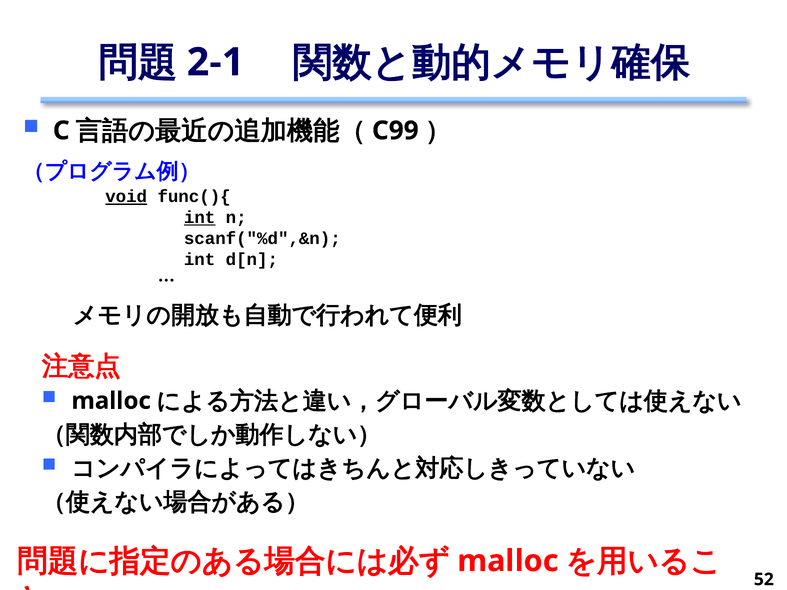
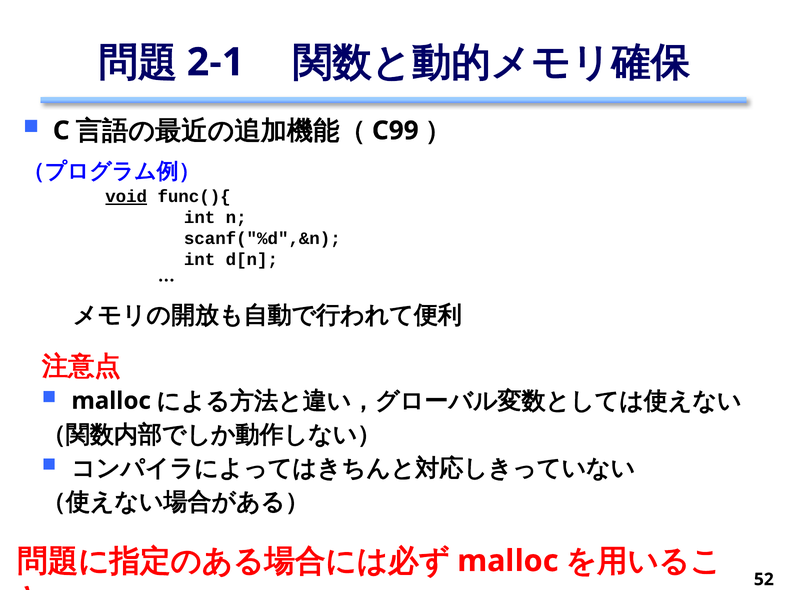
int at (200, 218) underline: present -> none
